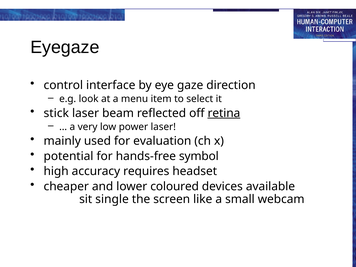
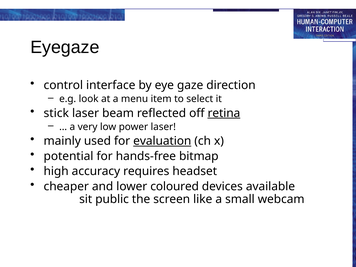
evaluation underline: none -> present
symbol: symbol -> bitmap
single: single -> public
